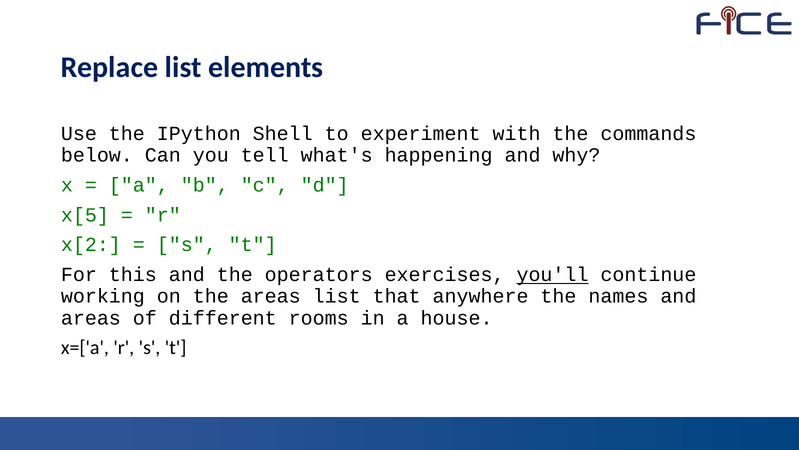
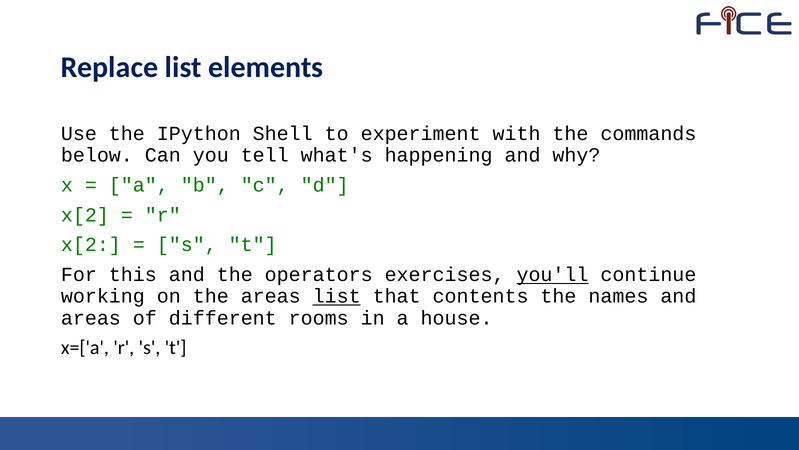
x[5 at (85, 215): x[5 -> x[2
list at (337, 296) underline: none -> present
anywhere: anywhere -> contents
